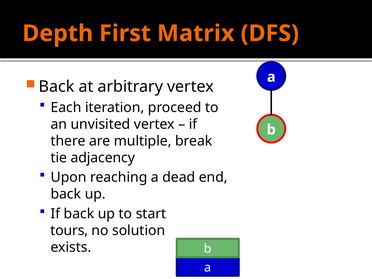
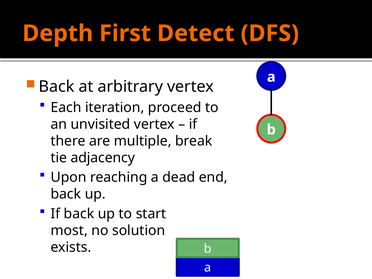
Matrix: Matrix -> Detect
tours: tours -> most
